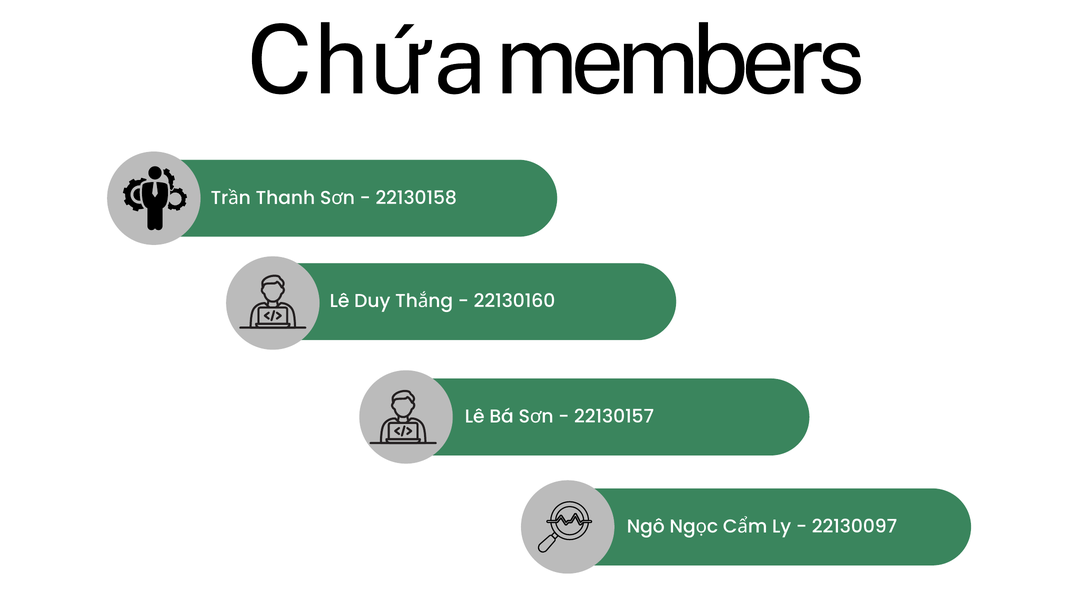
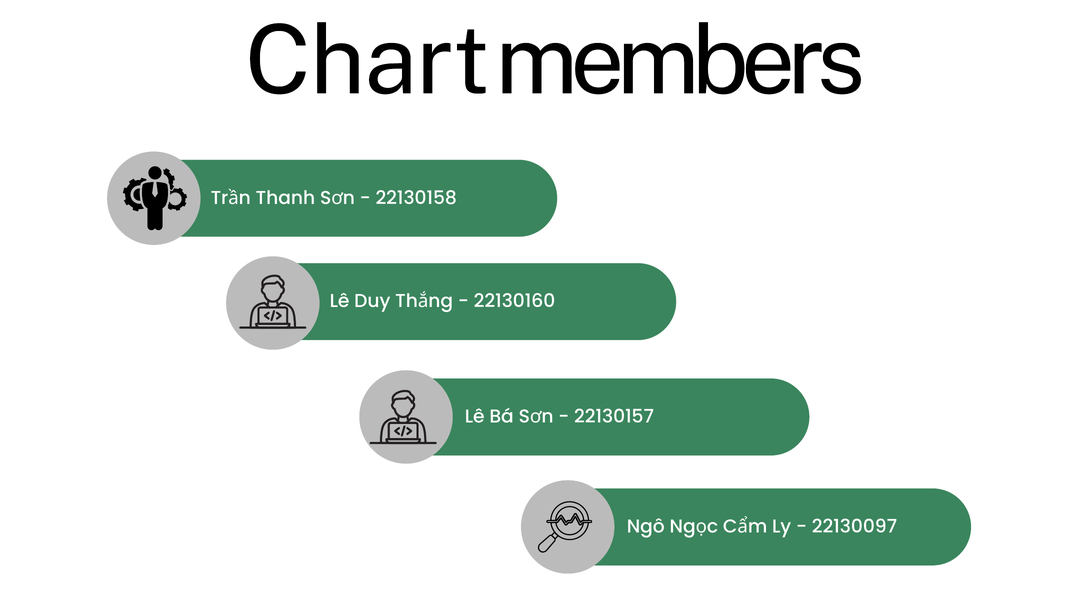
Chứa: Chứa -> Chart
